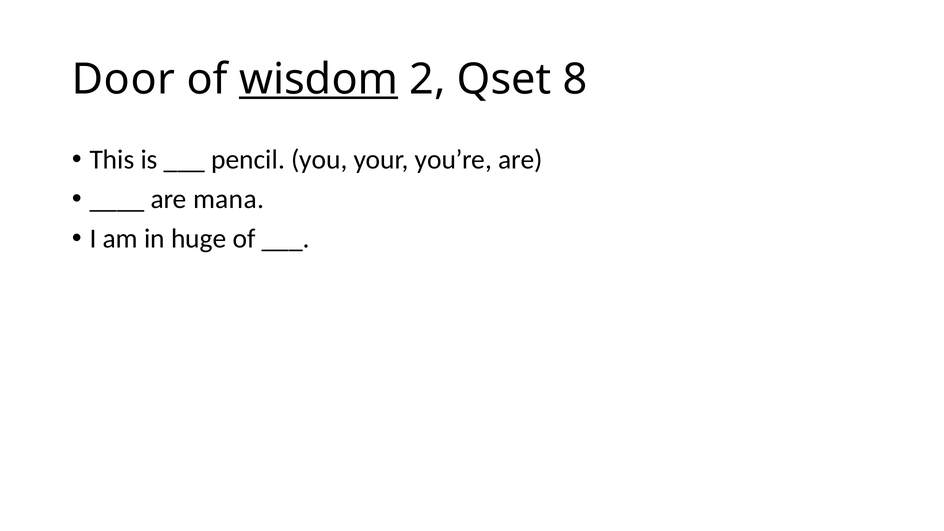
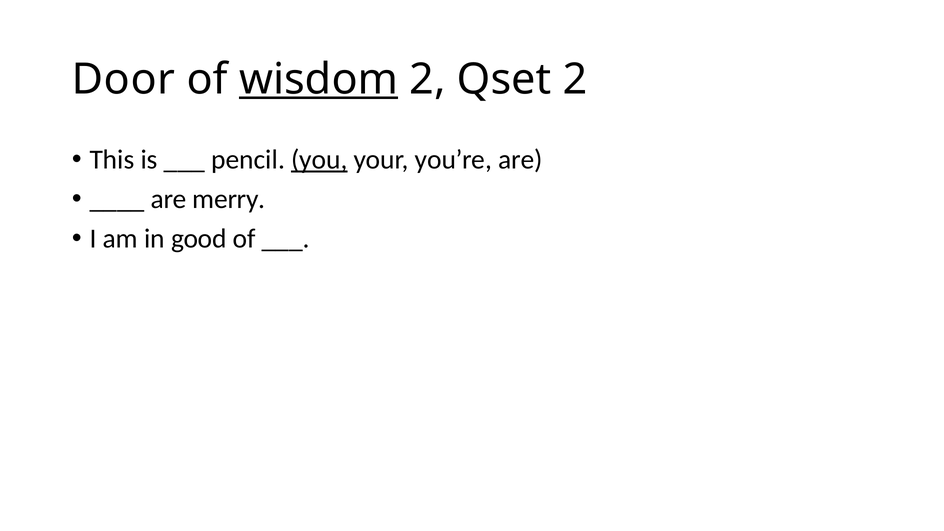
Qset 8: 8 -> 2
you underline: none -> present
mana: mana -> merry
huge: huge -> good
